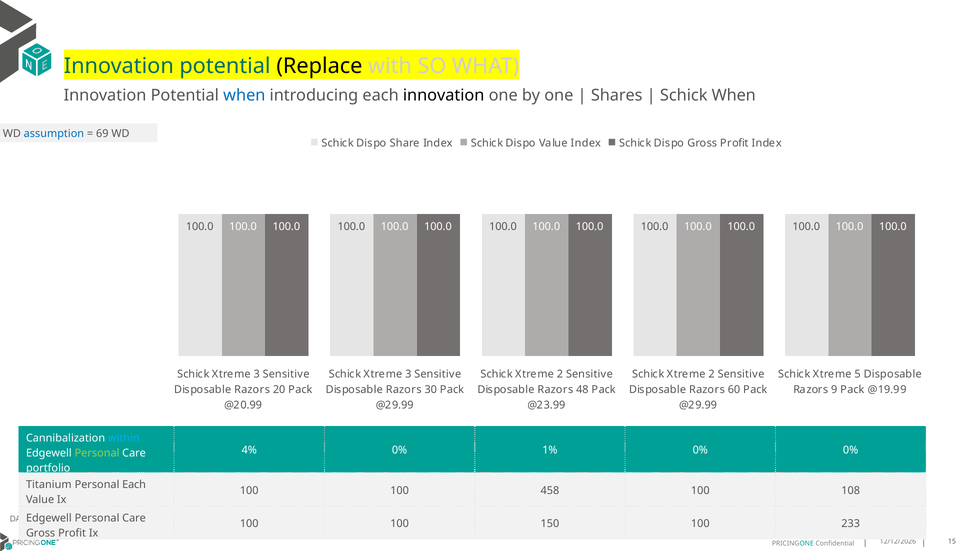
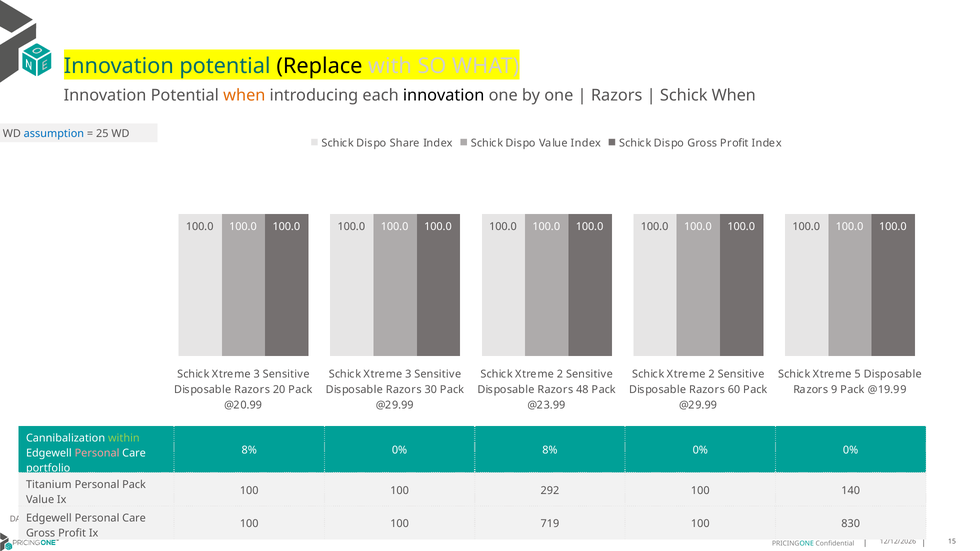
when at (244, 96) colour: blue -> orange
Shares at (617, 96): Shares -> Razors
69: 69 -> 25
within colour: light blue -> light green
4% at (249, 450): 4% -> 8%
0% 1%: 1% -> 8%
Personal at (97, 453) colour: light green -> pink
Personal Each: Each -> Pack
458: 458 -> 292
108: 108 -> 140
150: 150 -> 719
233: 233 -> 830
